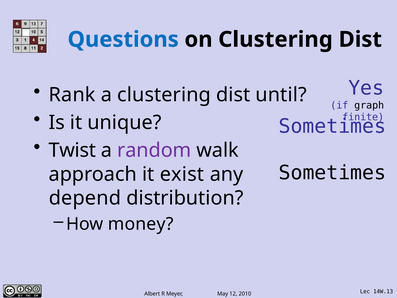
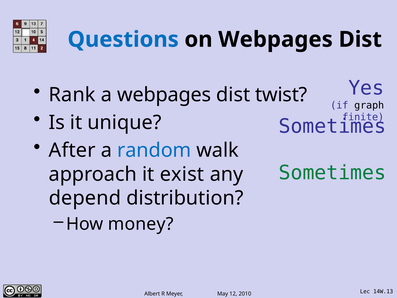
on Clustering: Clustering -> Webpages
a clustering: clustering -> webpages
until: until -> twist
Twist: Twist -> After
random colour: purple -> blue
Sometimes at (332, 173) colour: black -> green
